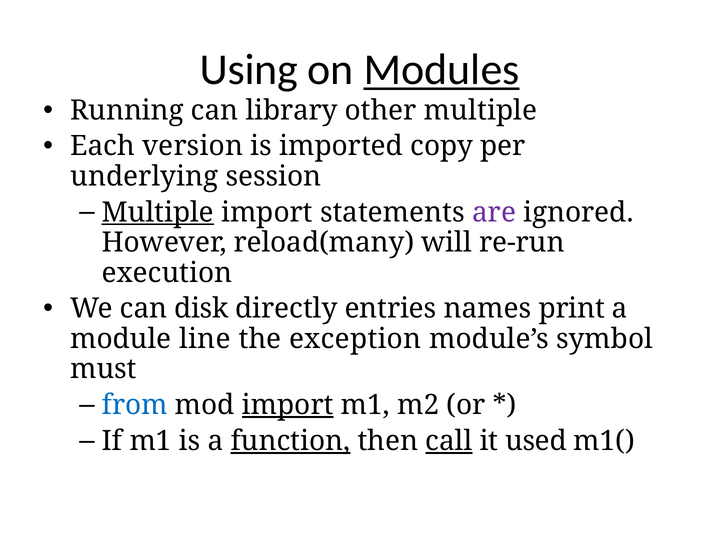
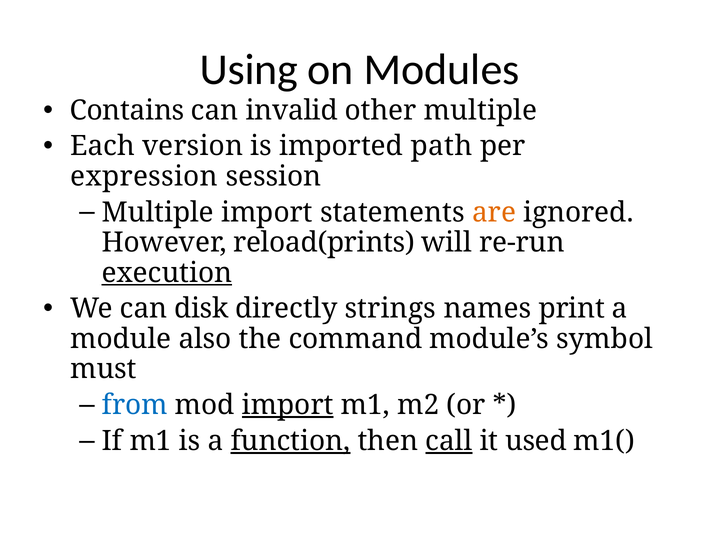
Modules underline: present -> none
Running: Running -> Contains
library: library -> invalid
copy: copy -> path
underlying: underlying -> expression
Multiple at (158, 212) underline: present -> none
are colour: purple -> orange
reload(many: reload(many -> reload(prints
execution underline: none -> present
entries: entries -> strings
line: line -> also
exception: exception -> command
